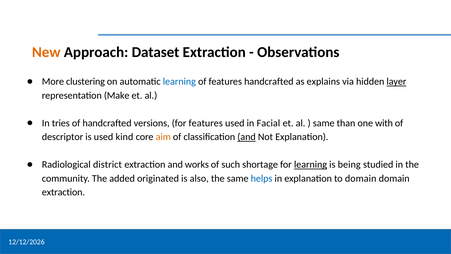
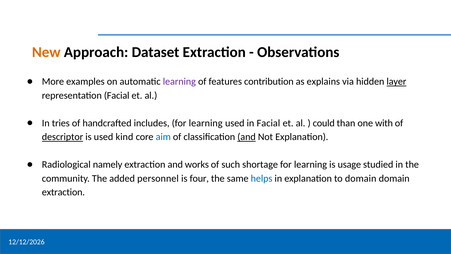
clustering: clustering -> examples
learning at (179, 82) colour: blue -> purple
features handcrafted: handcrafted -> contribution
representation Make: Make -> Facial
versions: versions -> includes
features at (206, 123): features -> learning
same at (324, 123): same -> could
descriptor underline: none -> present
aim colour: orange -> blue
district: district -> namely
learning at (311, 164) underline: present -> none
being: being -> usage
originated: originated -> personnel
also: also -> four
